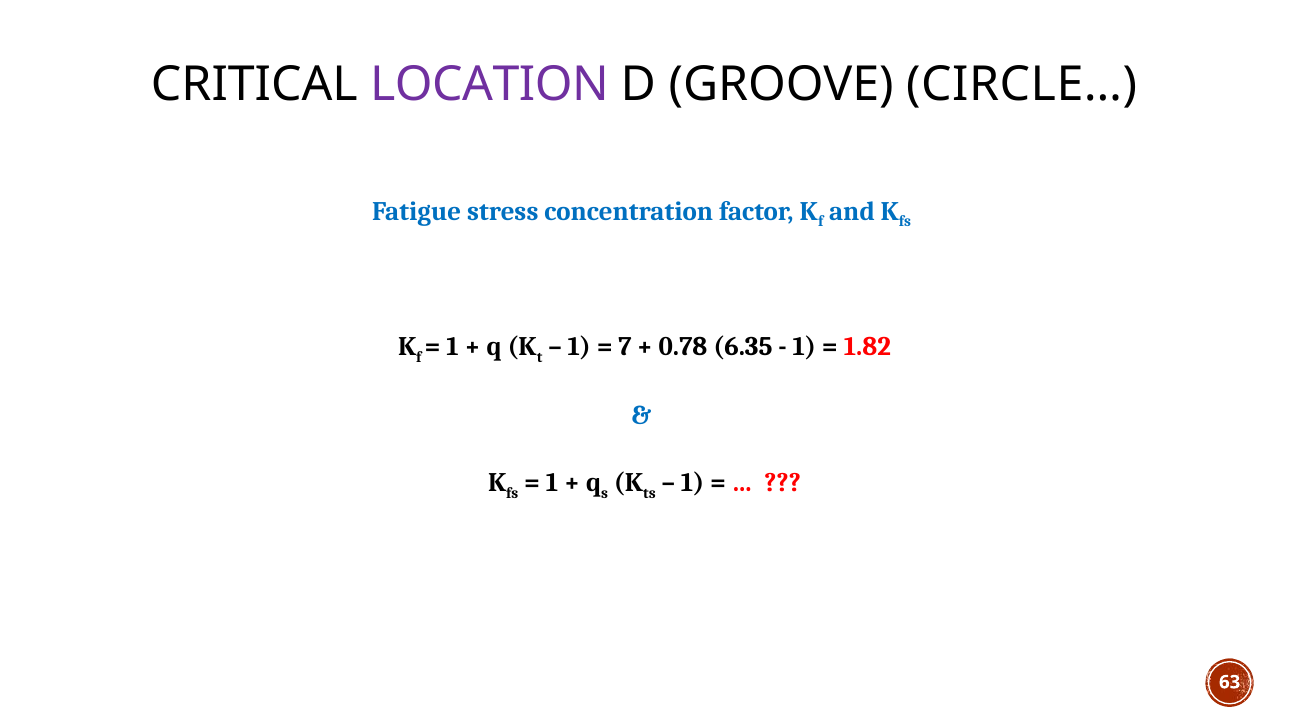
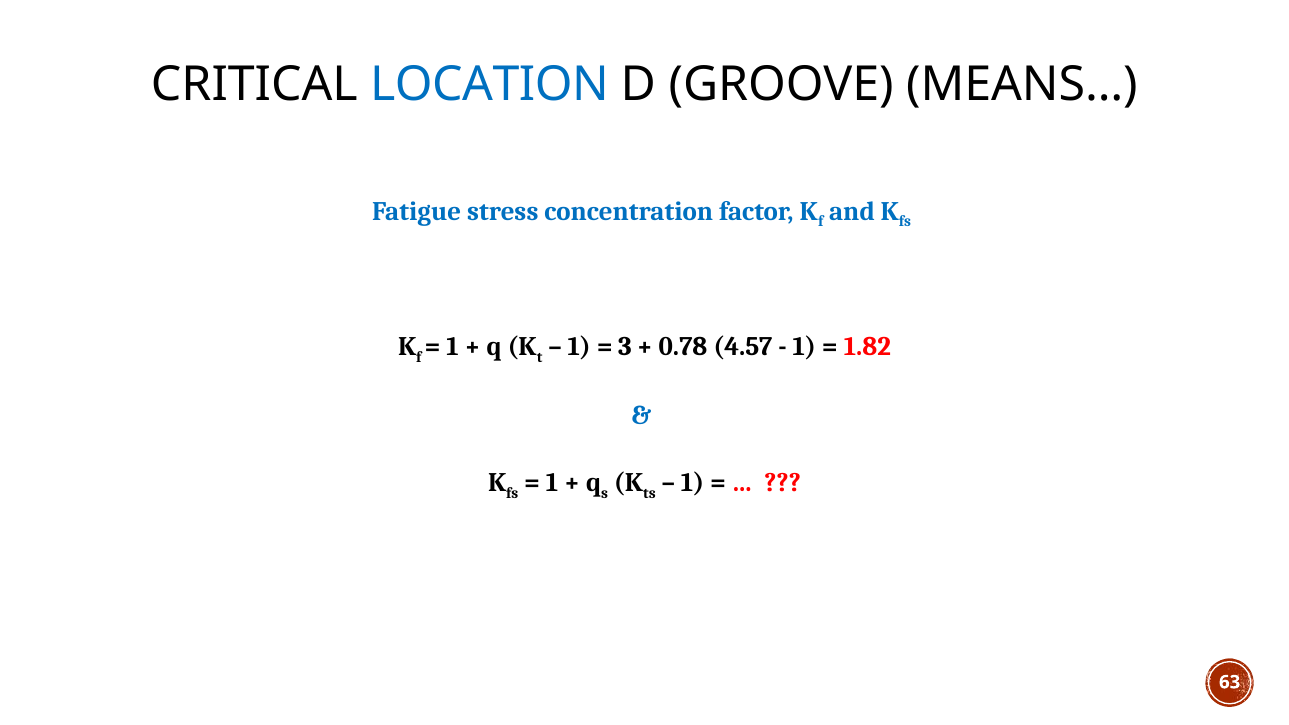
LOCATION colour: purple -> blue
CIRCLE…: CIRCLE… -> MEANS…
7: 7 -> 3
6.35: 6.35 -> 4.57
